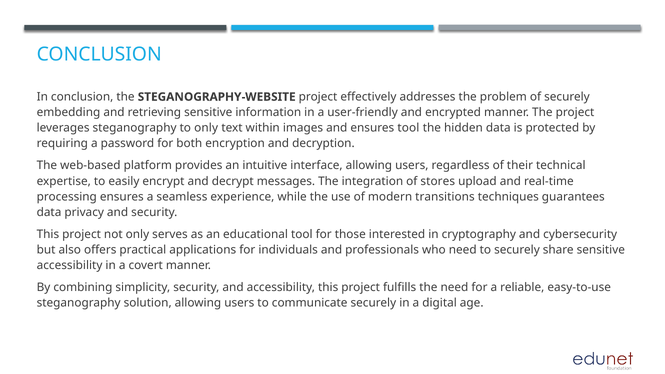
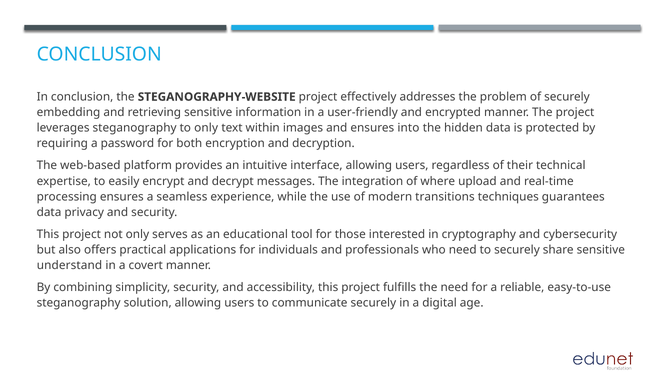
ensures tool: tool -> into
stores: stores -> where
accessibility at (70, 265): accessibility -> understand
